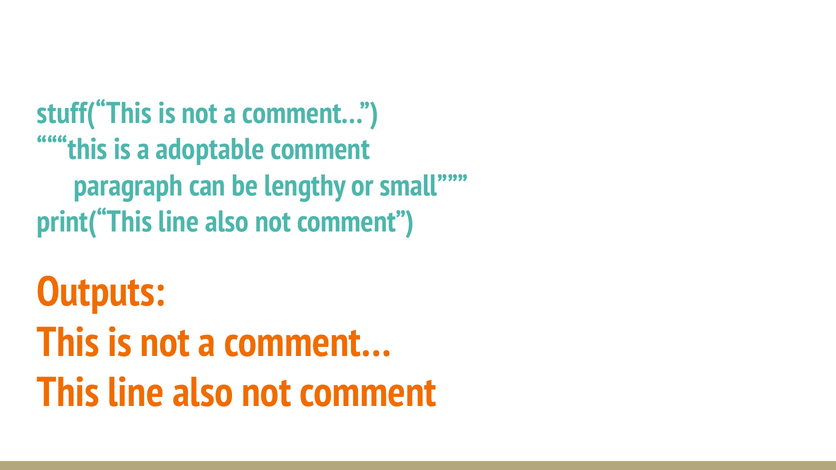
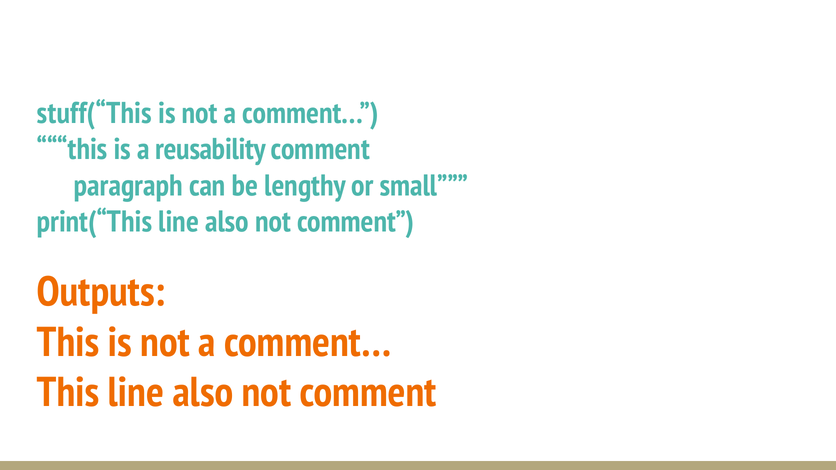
adoptable: adoptable -> reusability
